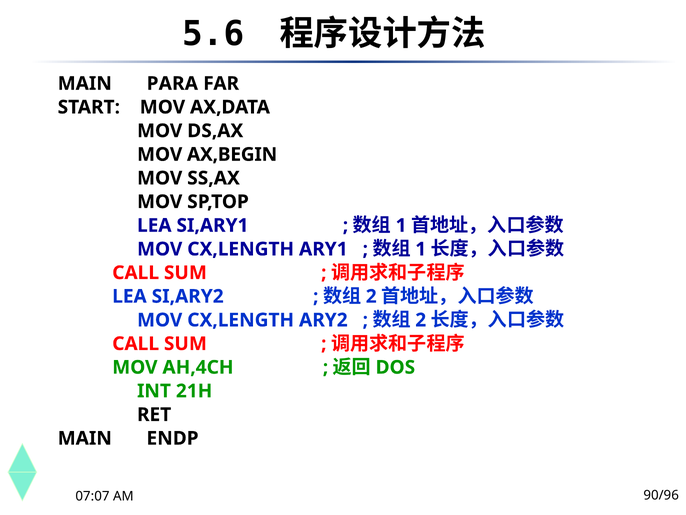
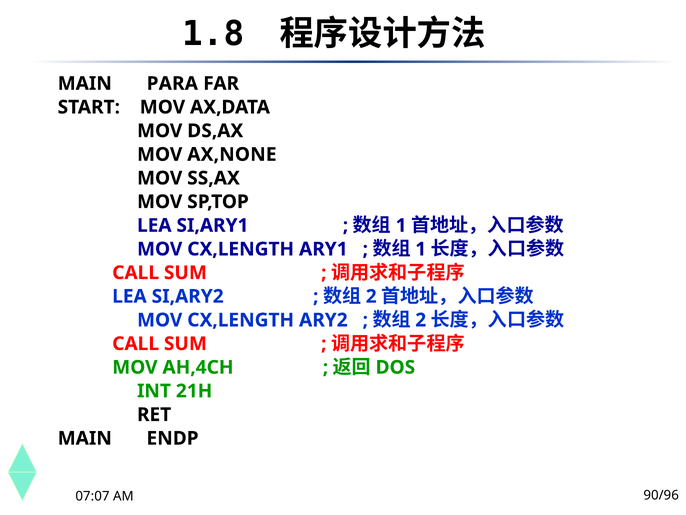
5.6: 5.6 -> 1.8
AX,BEGIN: AX,BEGIN -> AX,NONE
